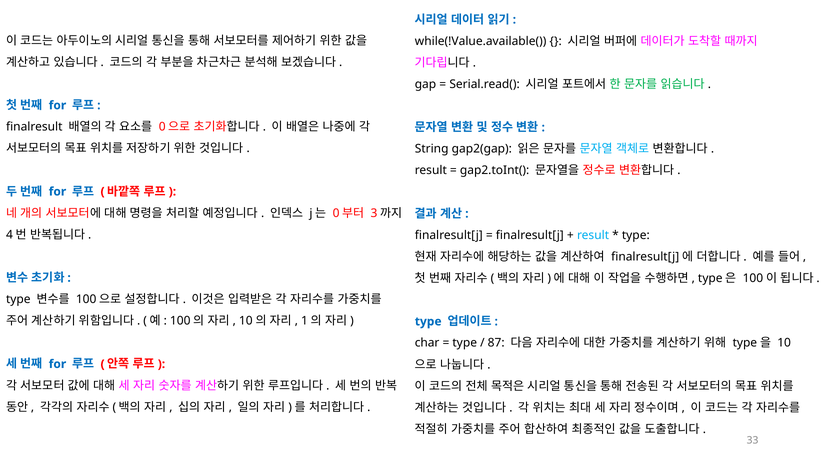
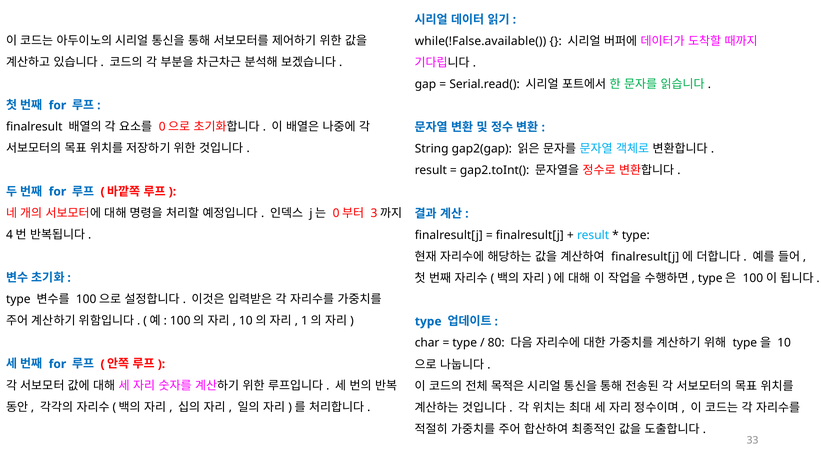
while(!Value.available(: while(!Value.available( -> while(!False.available(
87: 87 -> 80
